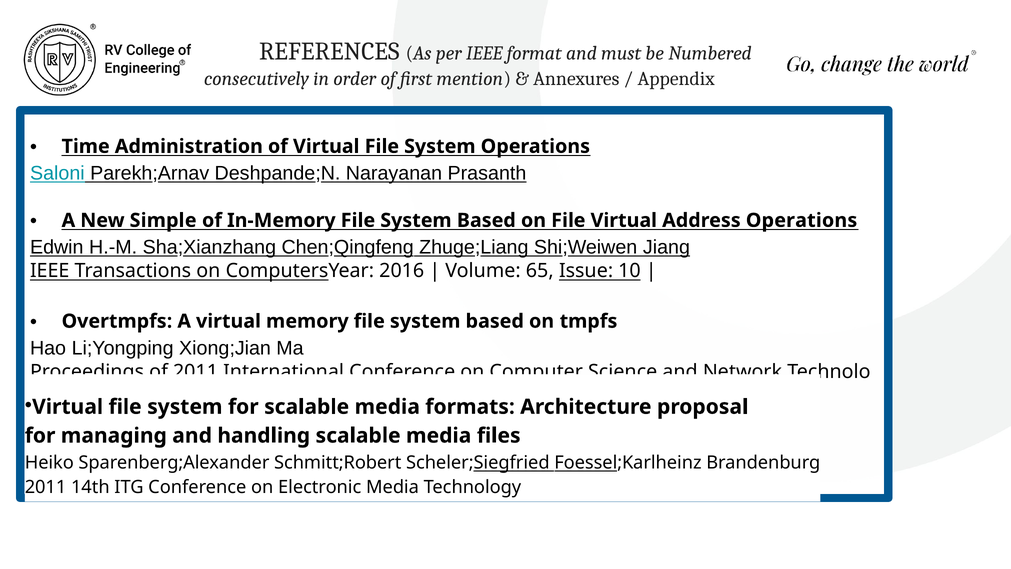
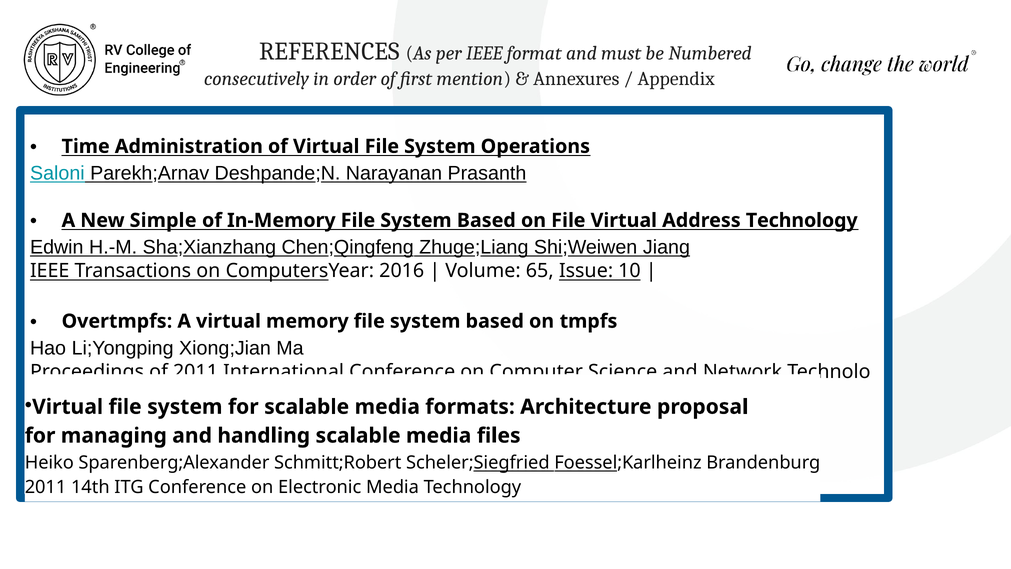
Address Operations: Operations -> Technology
